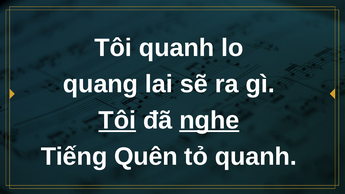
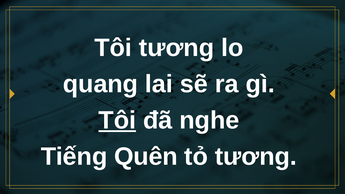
Tôi quanh: quanh -> tương
nghe underline: present -> none
tỏ quanh: quanh -> tương
